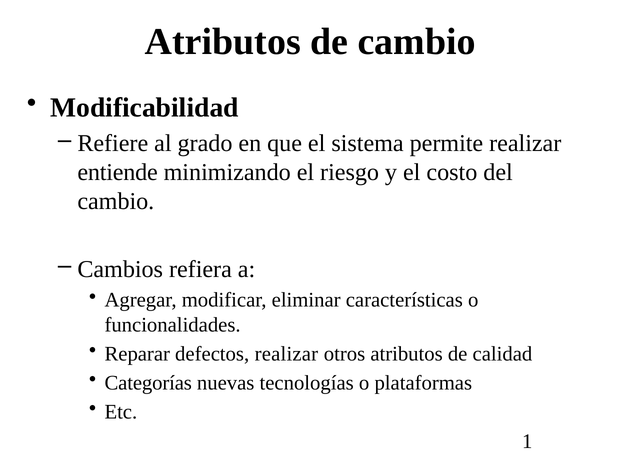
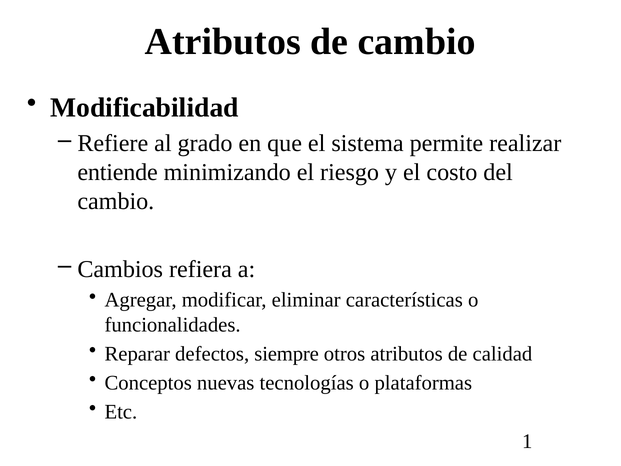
defectos realizar: realizar -> siempre
Categorías: Categorías -> Conceptos
